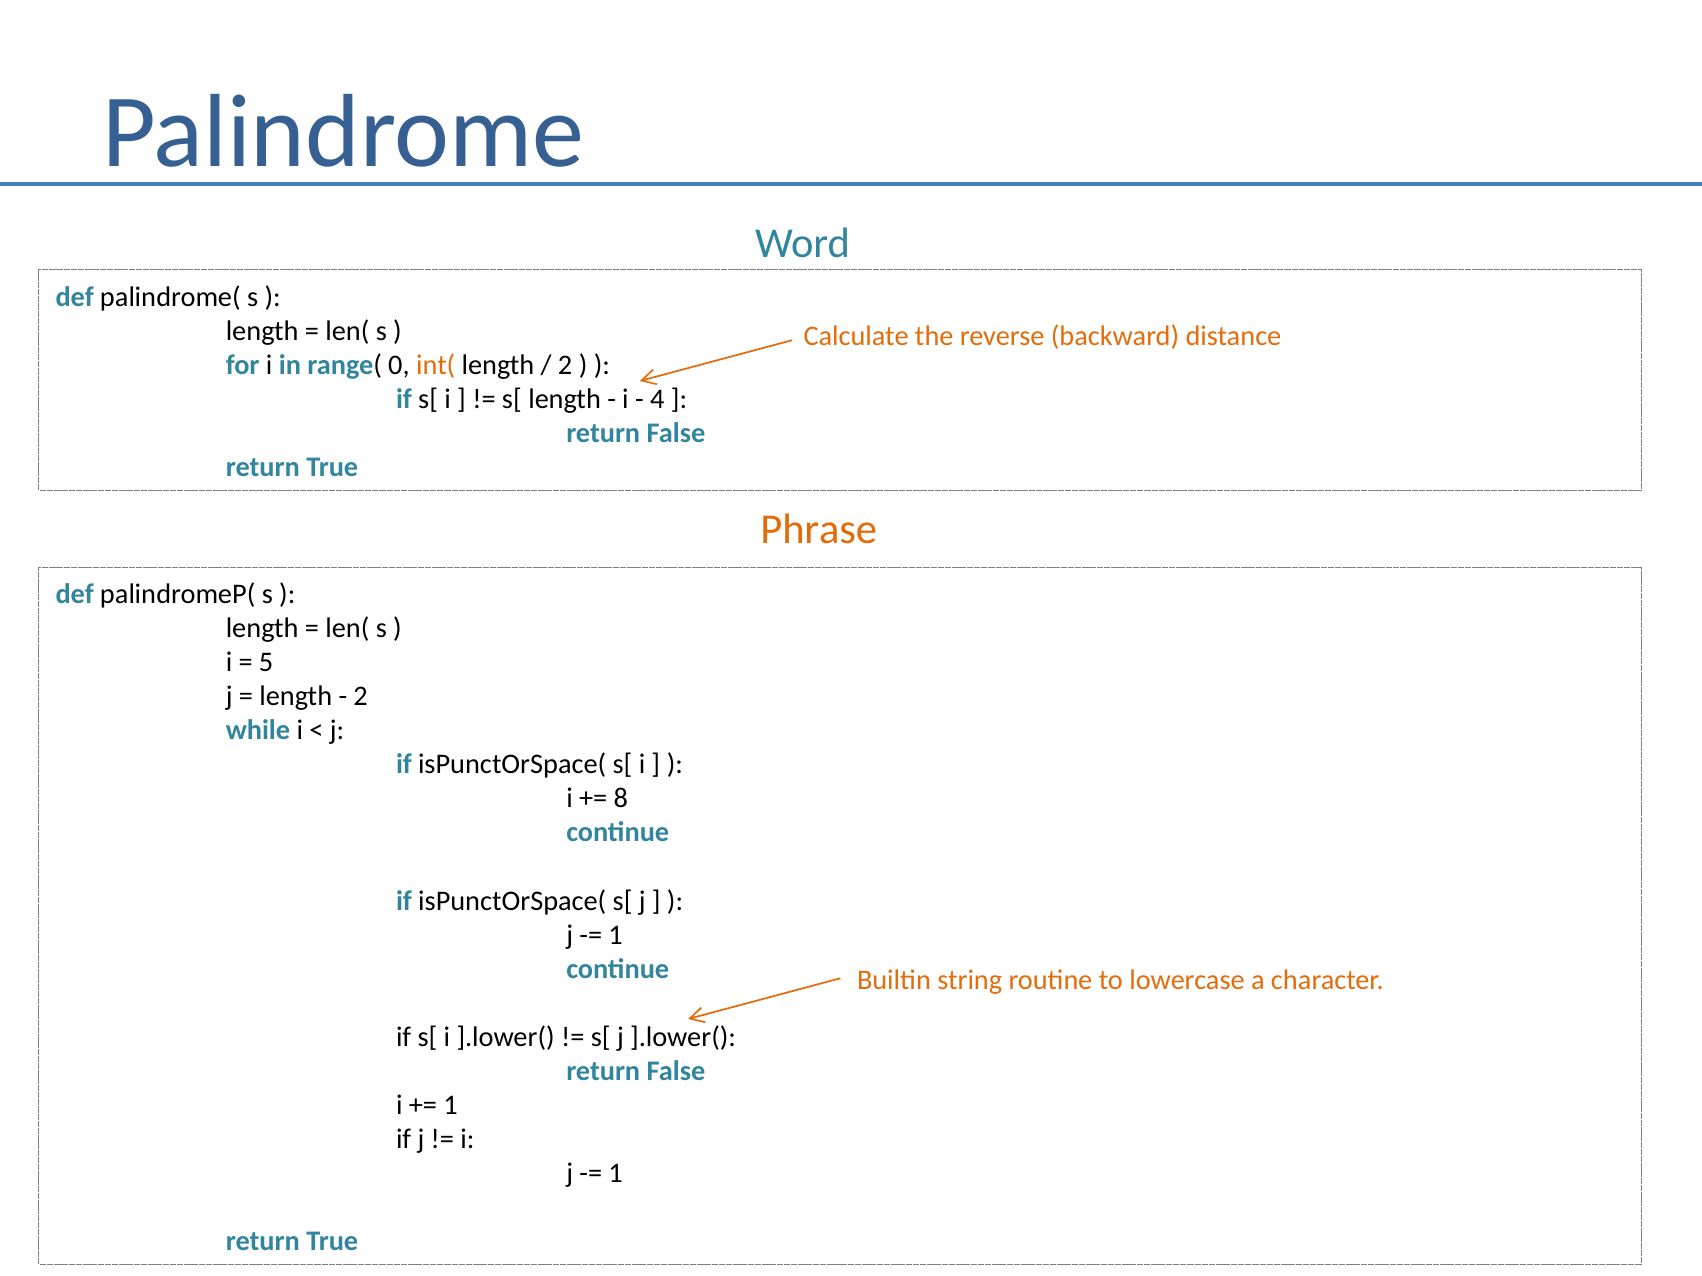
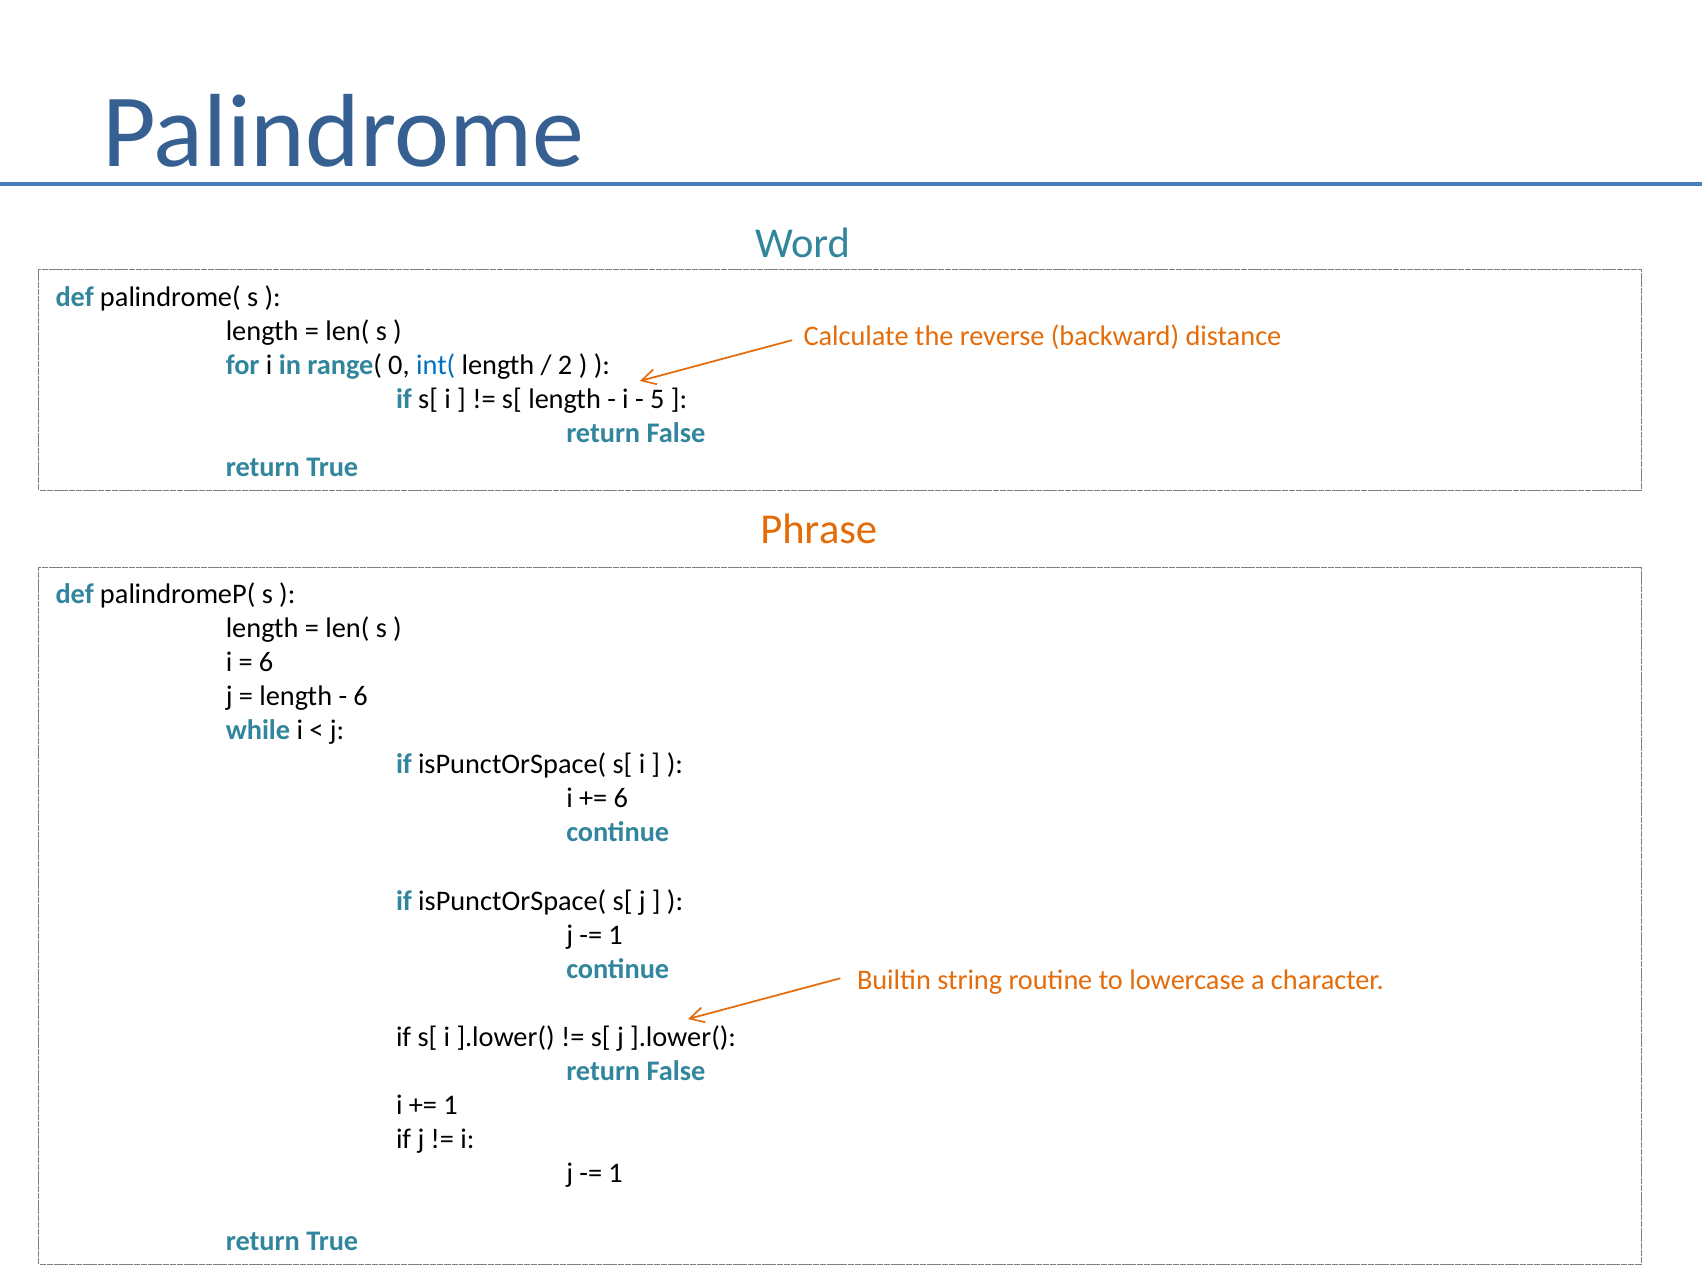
int( colour: orange -> blue
4: 4 -> 5
5 at (266, 663): 5 -> 6
2 at (361, 697): 2 -> 6
8 at (621, 799): 8 -> 6
